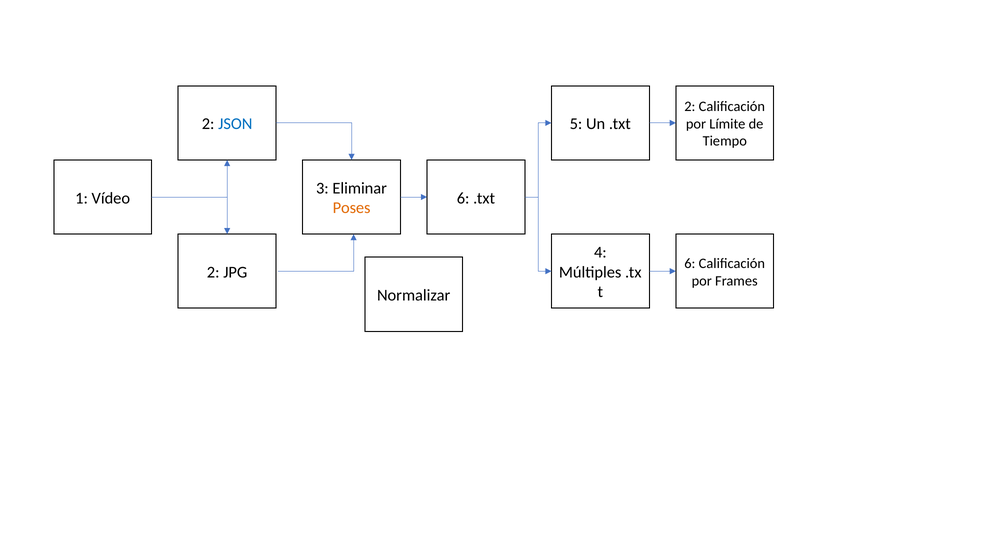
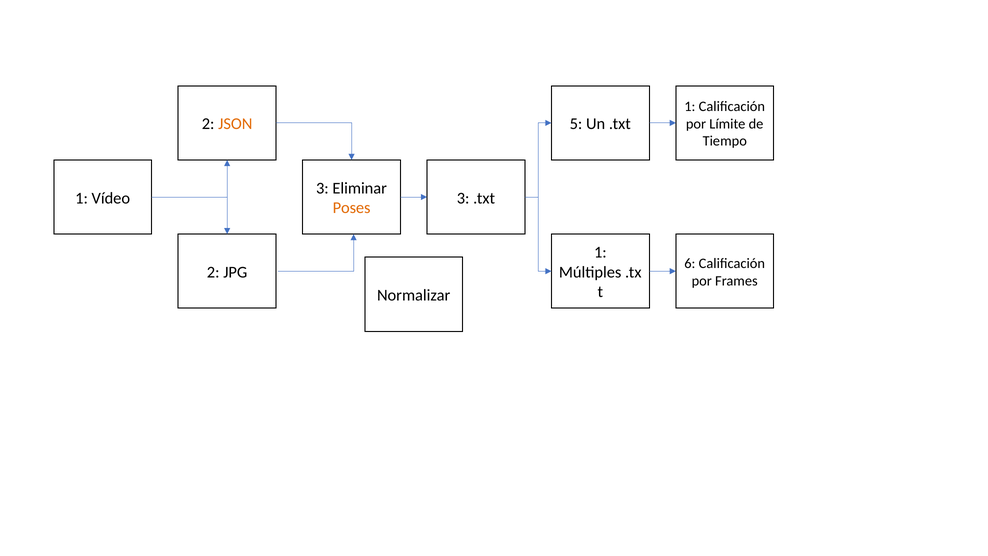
2 at (690, 107): 2 -> 1
JSON colour: blue -> orange
6 at (463, 198): 6 -> 3
4 at (600, 252): 4 -> 1
